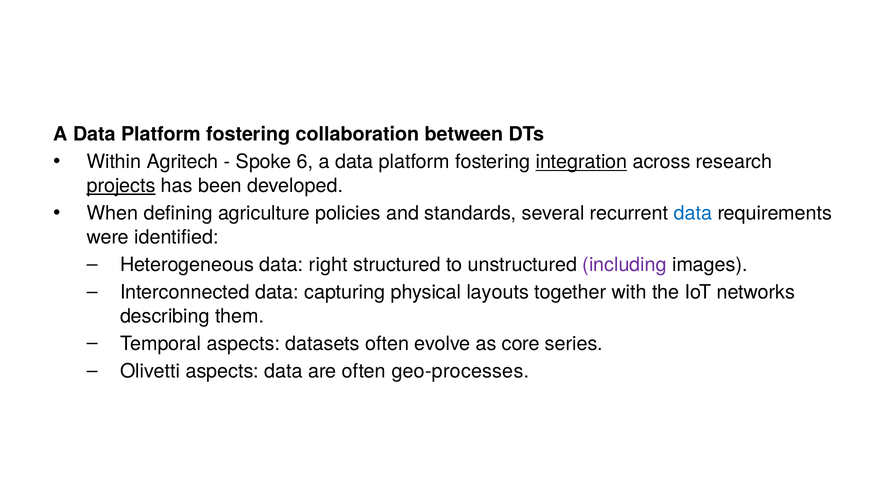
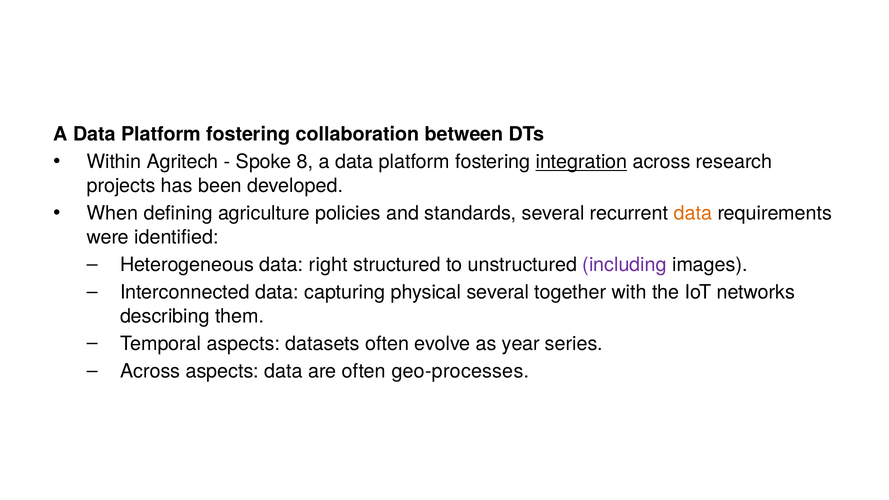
6: 6 -> 8
projects underline: present -> none
data at (693, 213) colour: blue -> orange
physical layouts: layouts -> several
core: core -> year
Olivetti at (150, 371): Olivetti -> Across
